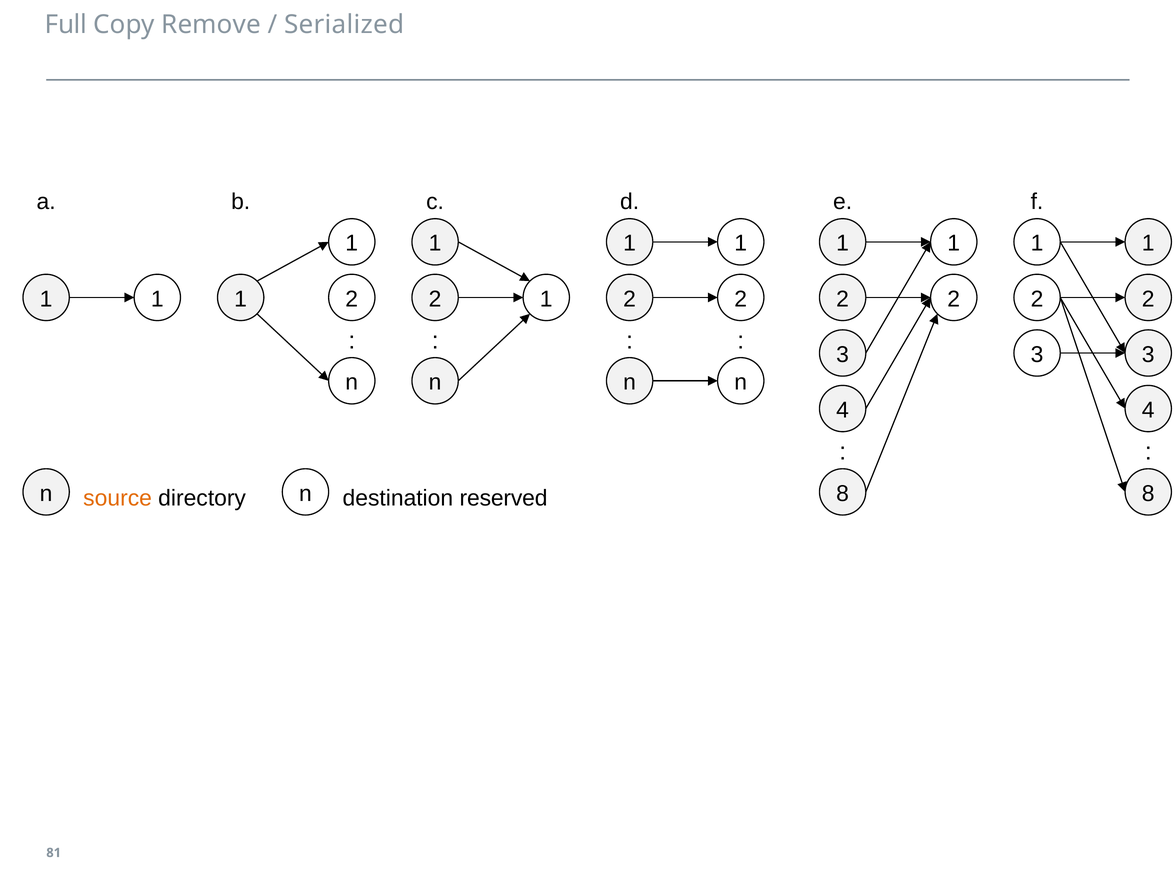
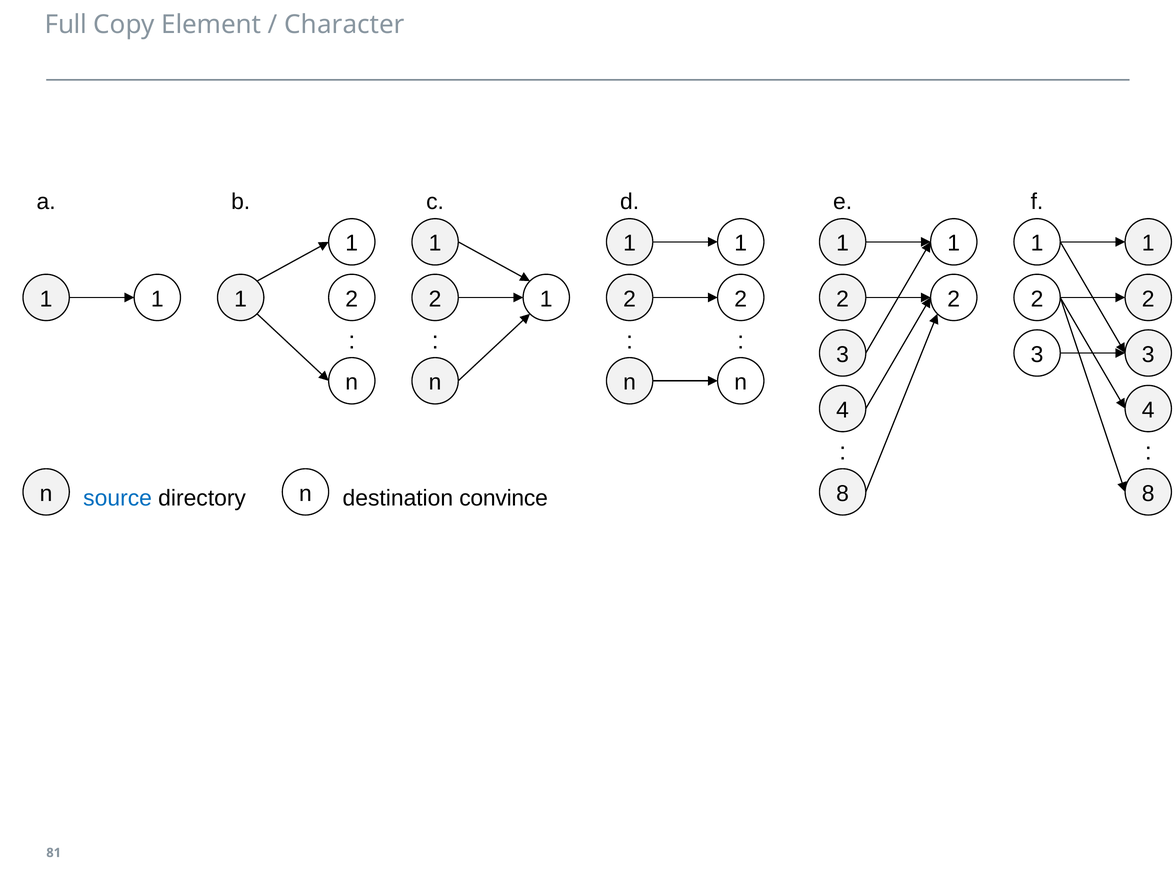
Remove: Remove -> Element
Serialized: Serialized -> Character
source colour: orange -> blue
reserved: reserved -> convince
